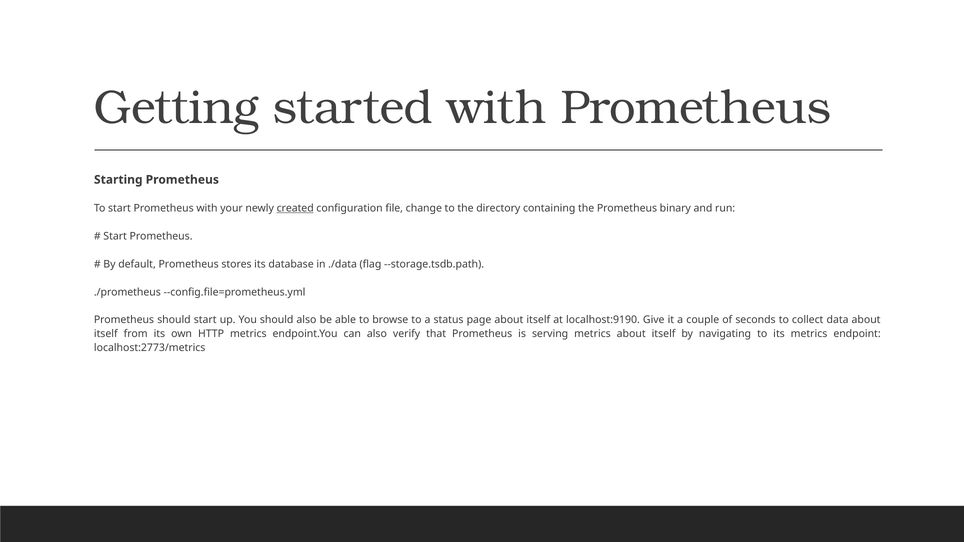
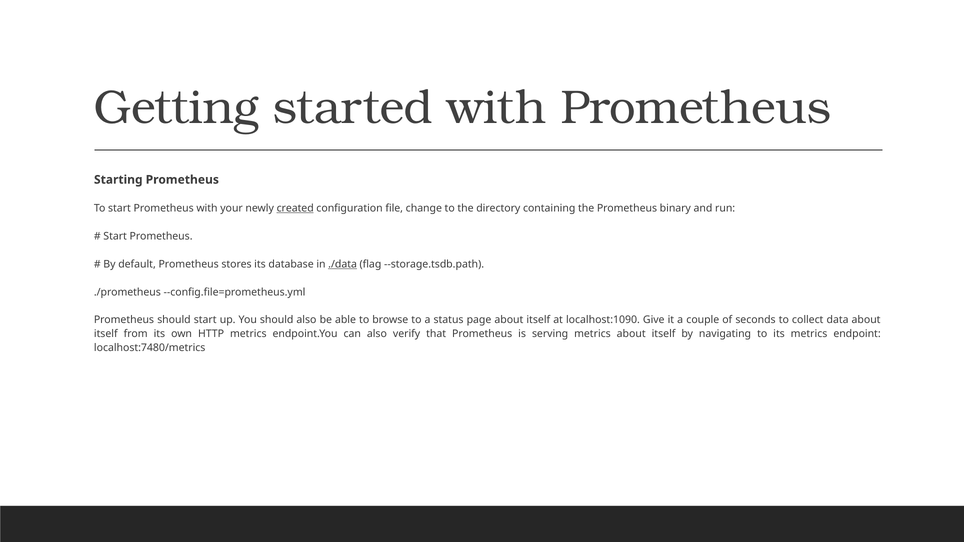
./data underline: none -> present
localhost:9190: localhost:9190 -> localhost:1090
localhost:2773/metrics: localhost:2773/metrics -> localhost:7480/metrics
